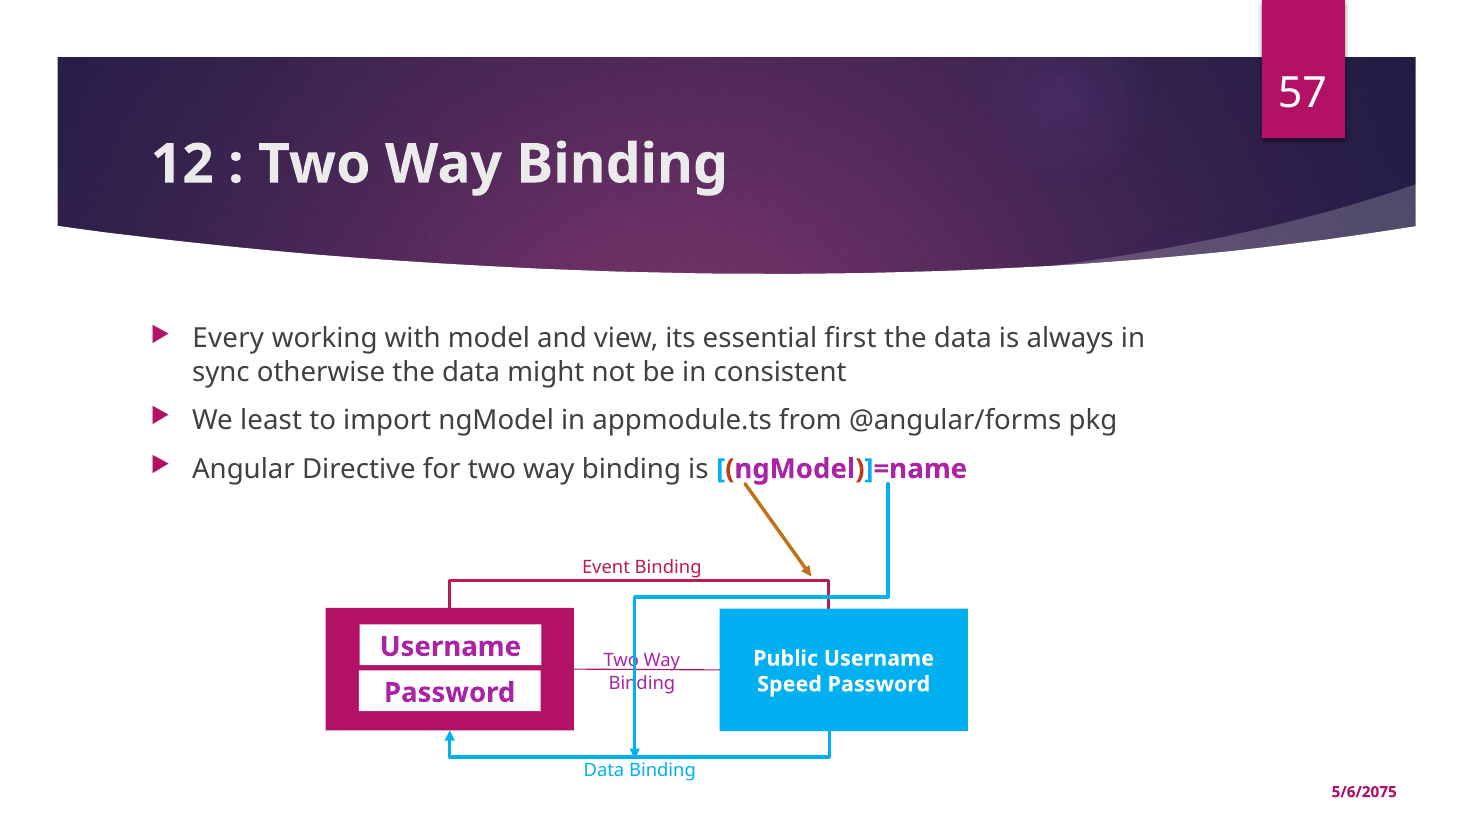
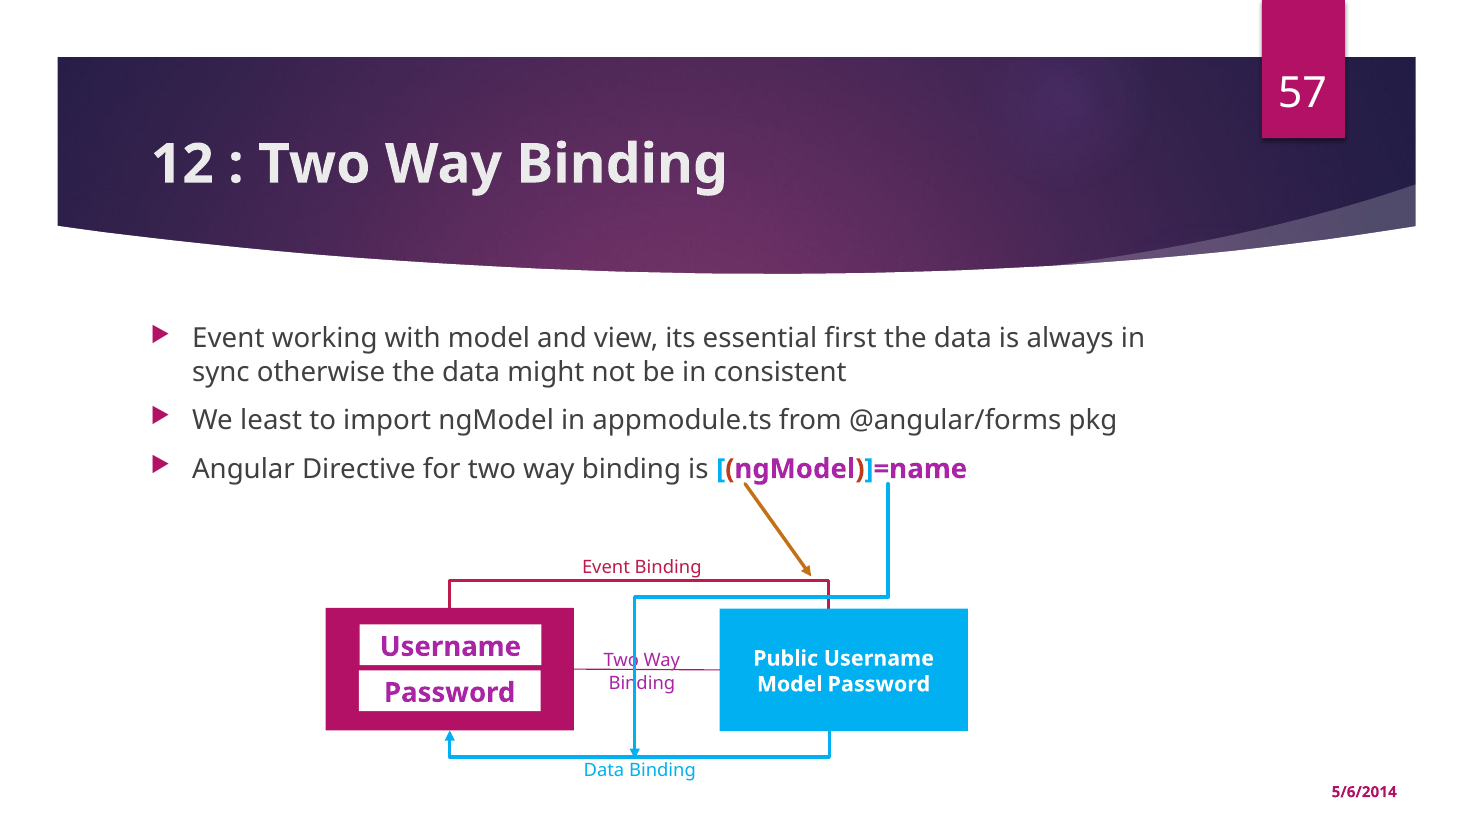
Every at (228, 339): Every -> Event
Speed at (790, 684): Speed -> Model
5/6/2075: 5/6/2075 -> 5/6/2014
